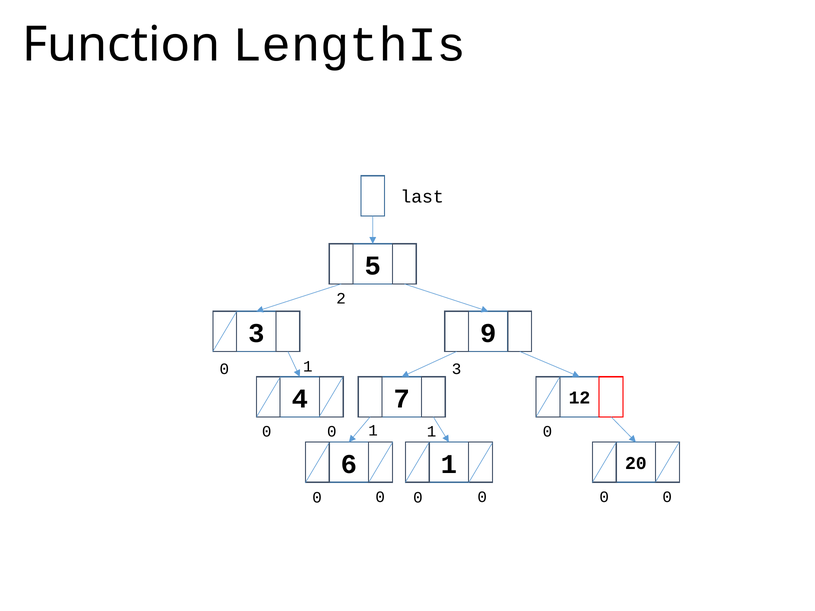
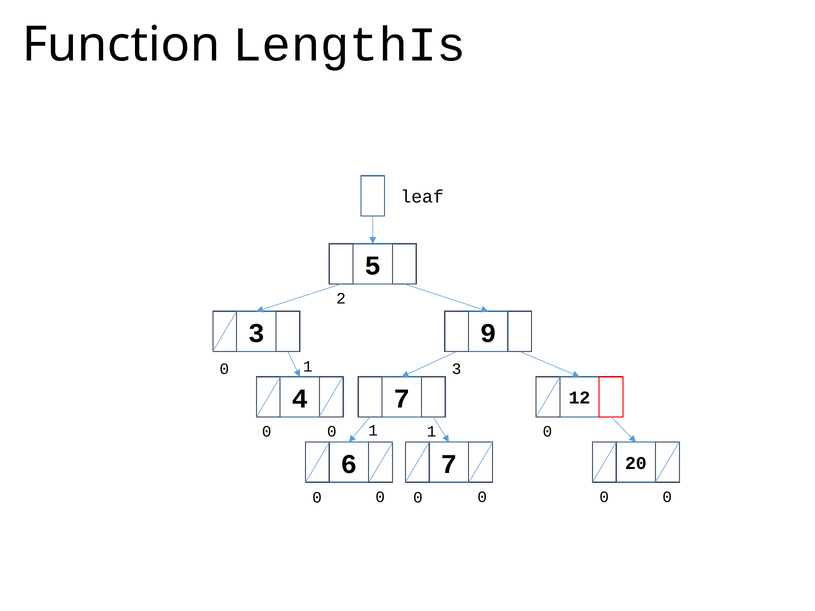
last: last -> leaf
6 1: 1 -> 7
